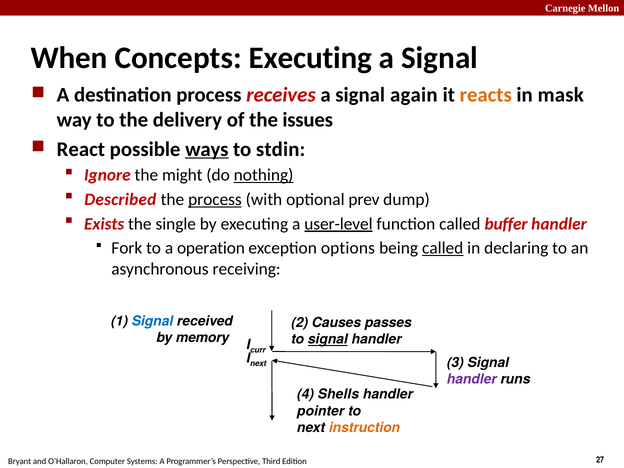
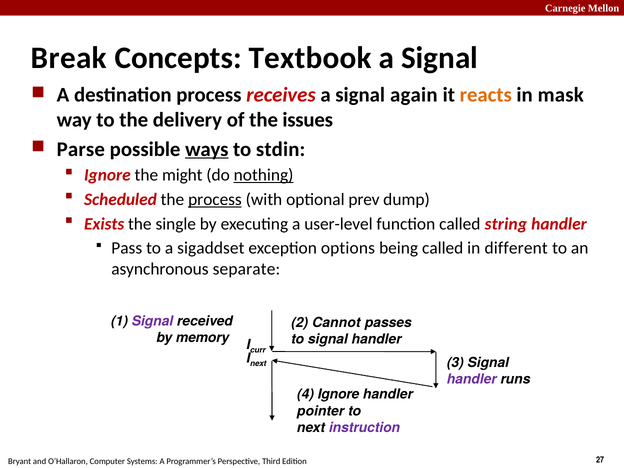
When: When -> Break
Concepts Executing: Executing -> Textbook
React: React -> Parse
Described: Described -> Scheduled
user-level underline: present -> none
buffer: buffer -> string
Fork: Fork -> Pass
operation: operation -> sigaddset
called at (443, 248) underline: present -> none
declaring: declaring -> different
receiving: receiving -> separate
Signal at (152, 321) colour: blue -> purple
Causes: Causes -> Cannot
signal at (328, 339) underline: present -> none
4 Shells: Shells -> Ignore
instruction colour: orange -> purple
